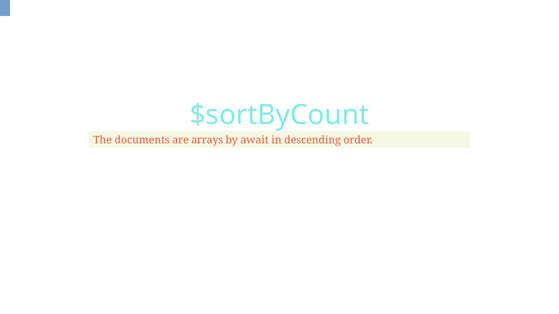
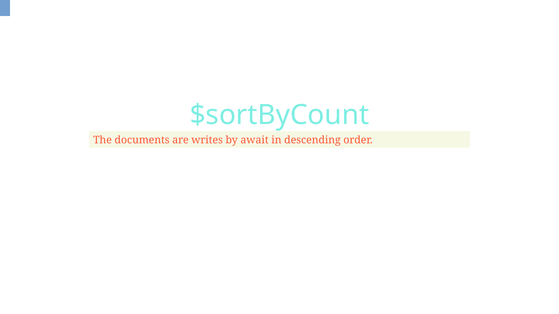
arrays: arrays -> writes
